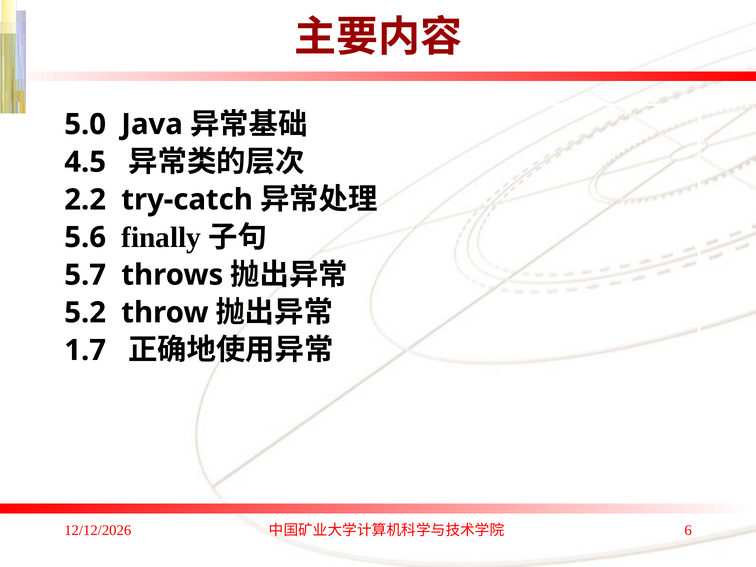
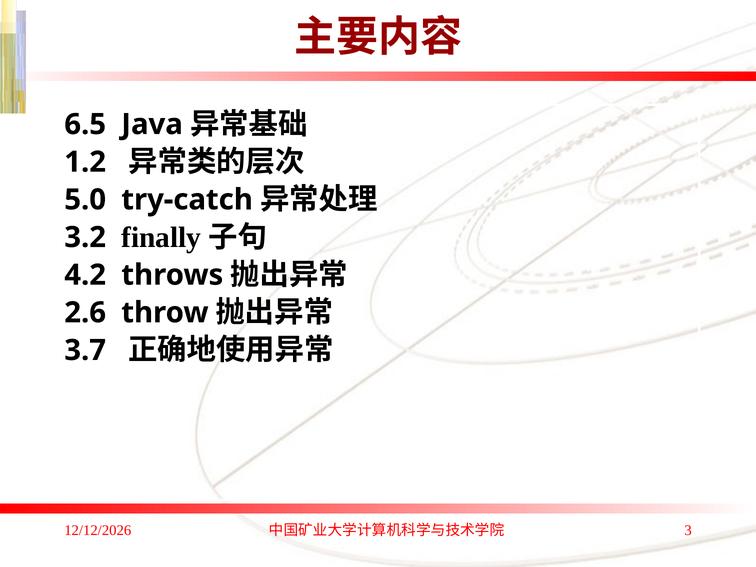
5.0: 5.0 -> 6.5
4.5: 4.5 -> 1.2
2.2: 2.2 -> 5.0
5.6: 5.6 -> 3.2
5.7: 5.7 -> 4.2
5.2: 5.2 -> 2.6
1.7: 1.7 -> 3.7
6: 6 -> 3
